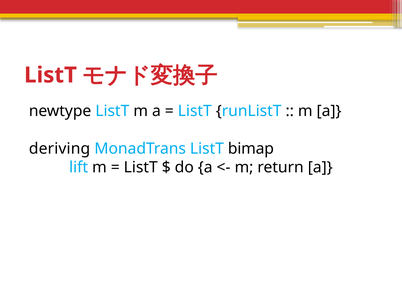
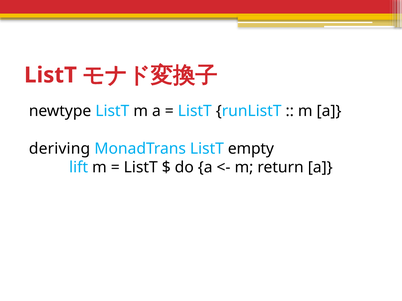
bimap: bimap -> empty
